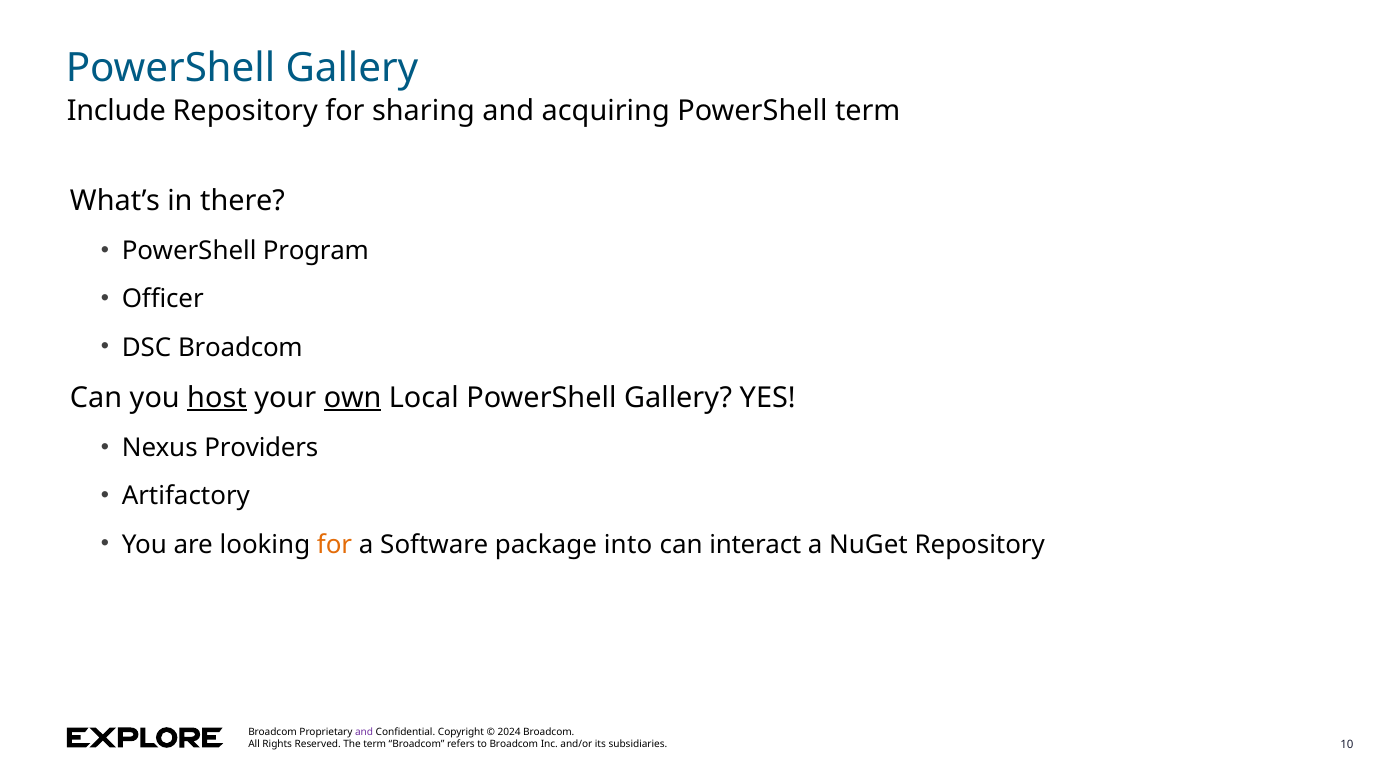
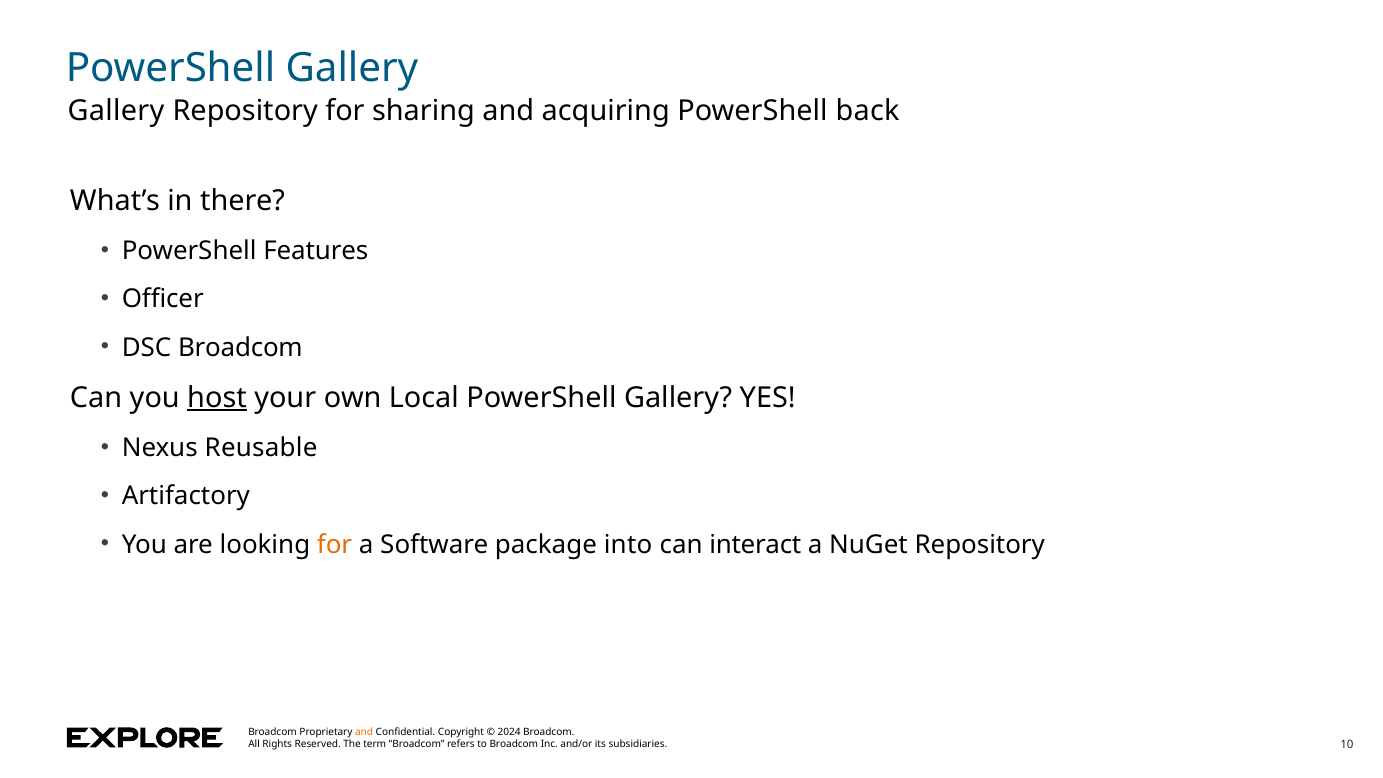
Include at (116, 111): Include -> Gallery
PowerShell term: term -> back
Program: Program -> Features
own underline: present -> none
Providers: Providers -> Reusable
and at (364, 732) colour: purple -> orange
